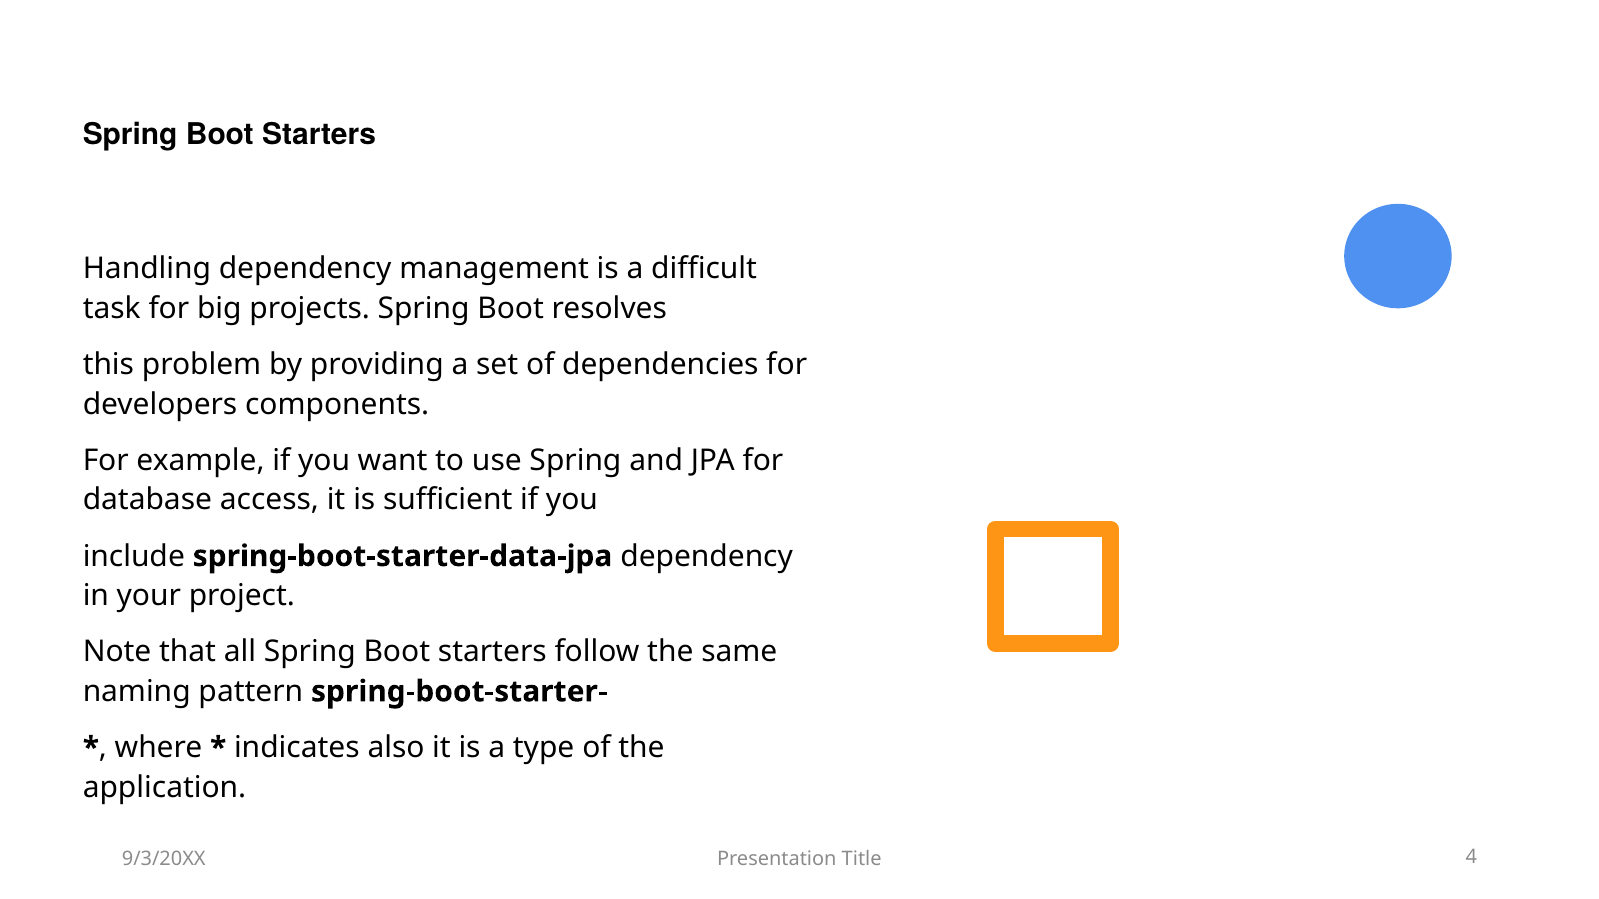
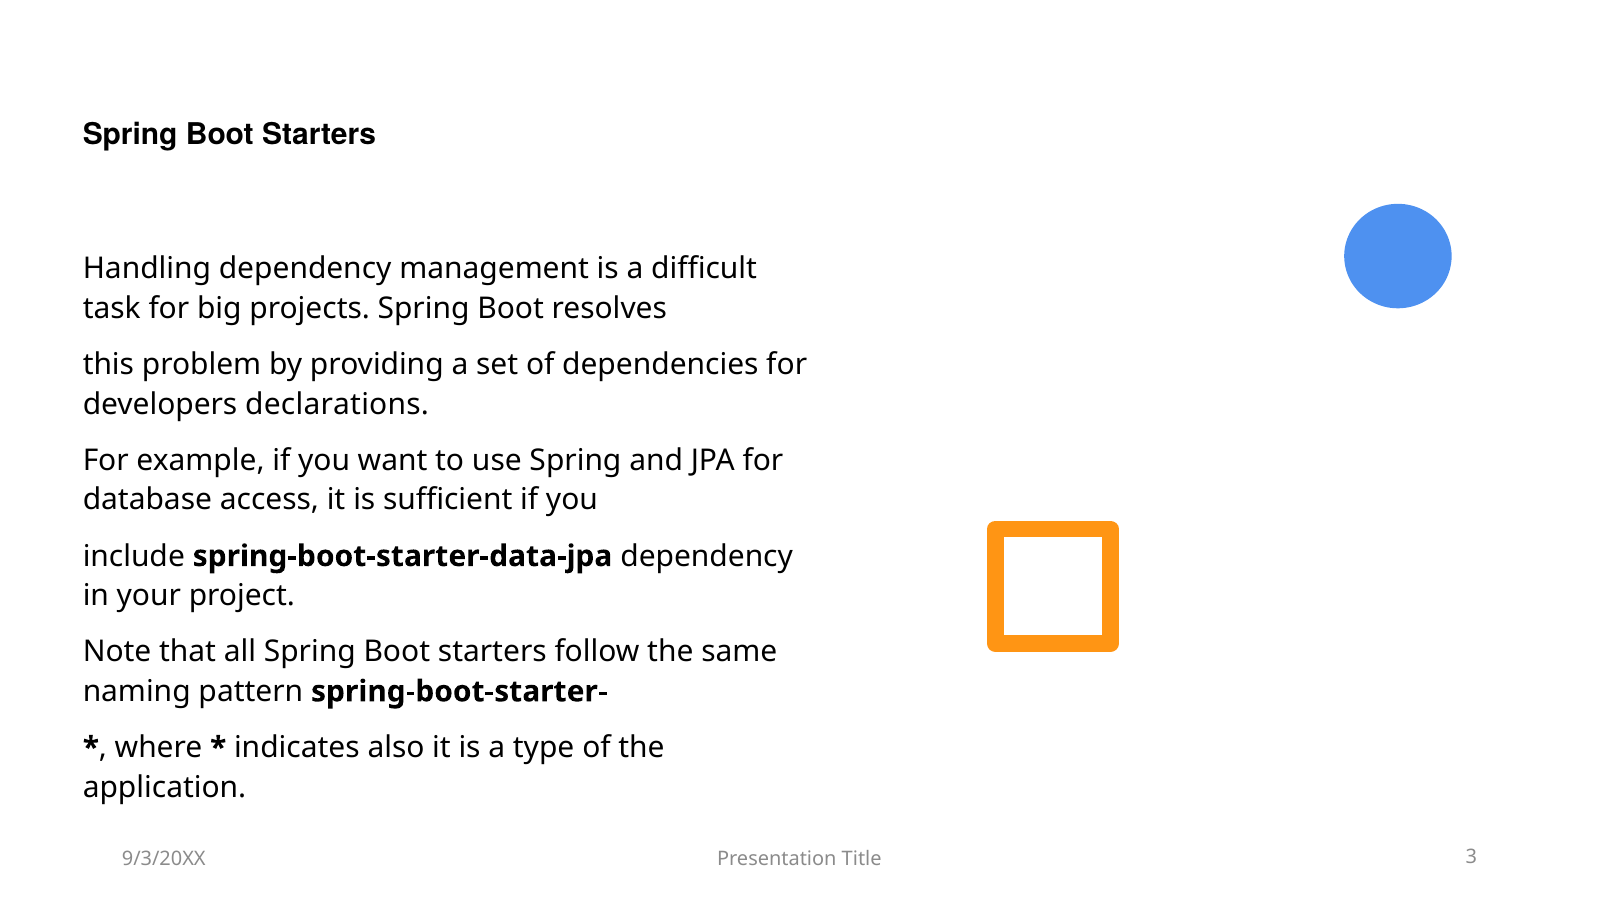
components: components -> declarations
4: 4 -> 3
